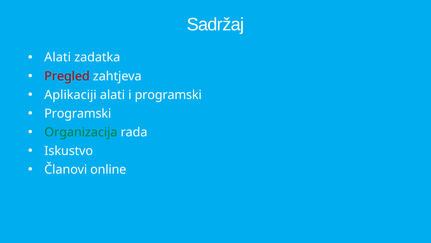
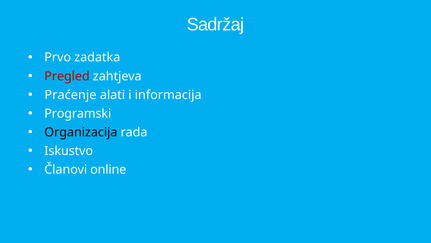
Alati at (58, 57): Alati -> Prvo
Aplikaciji: Aplikaciji -> Praćenje
i programski: programski -> informacija
Organizacija colour: green -> black
